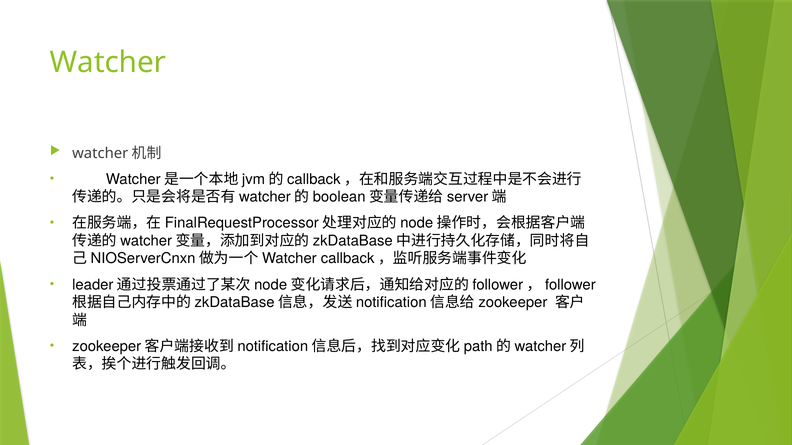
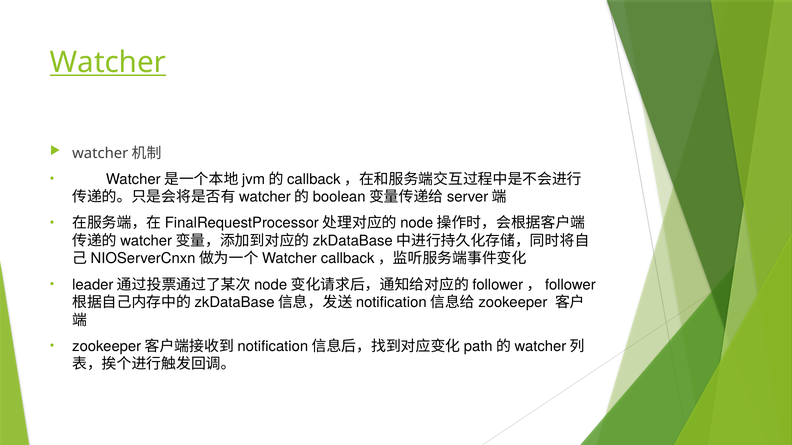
Watcher underline: none -> present
